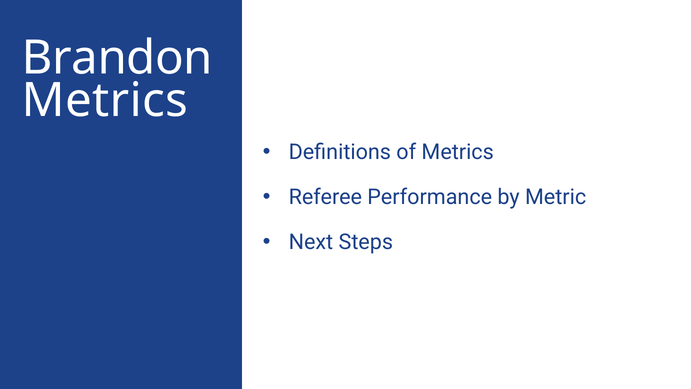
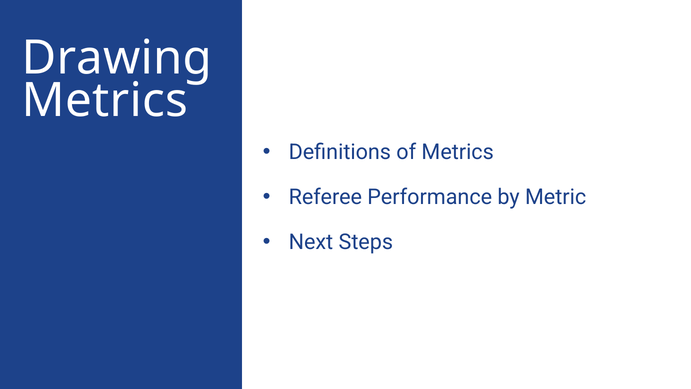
Brandon: Brandon -> Drawing
